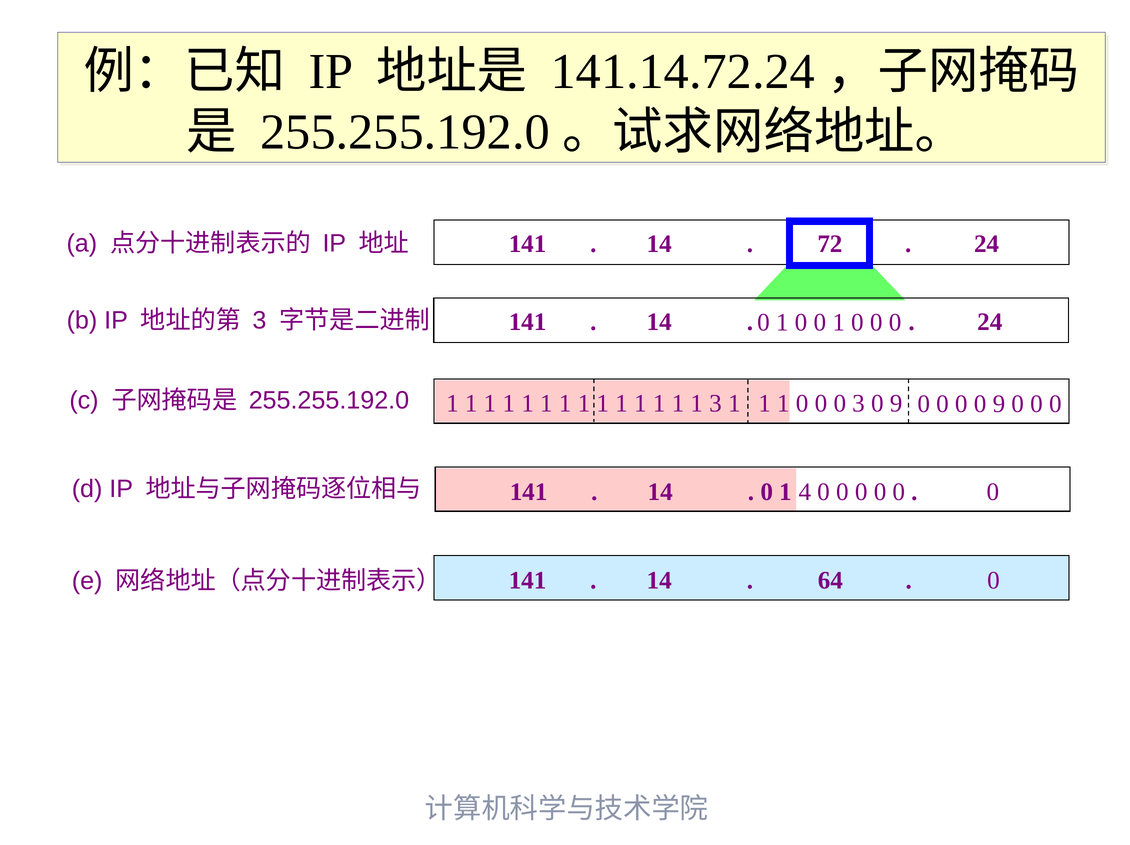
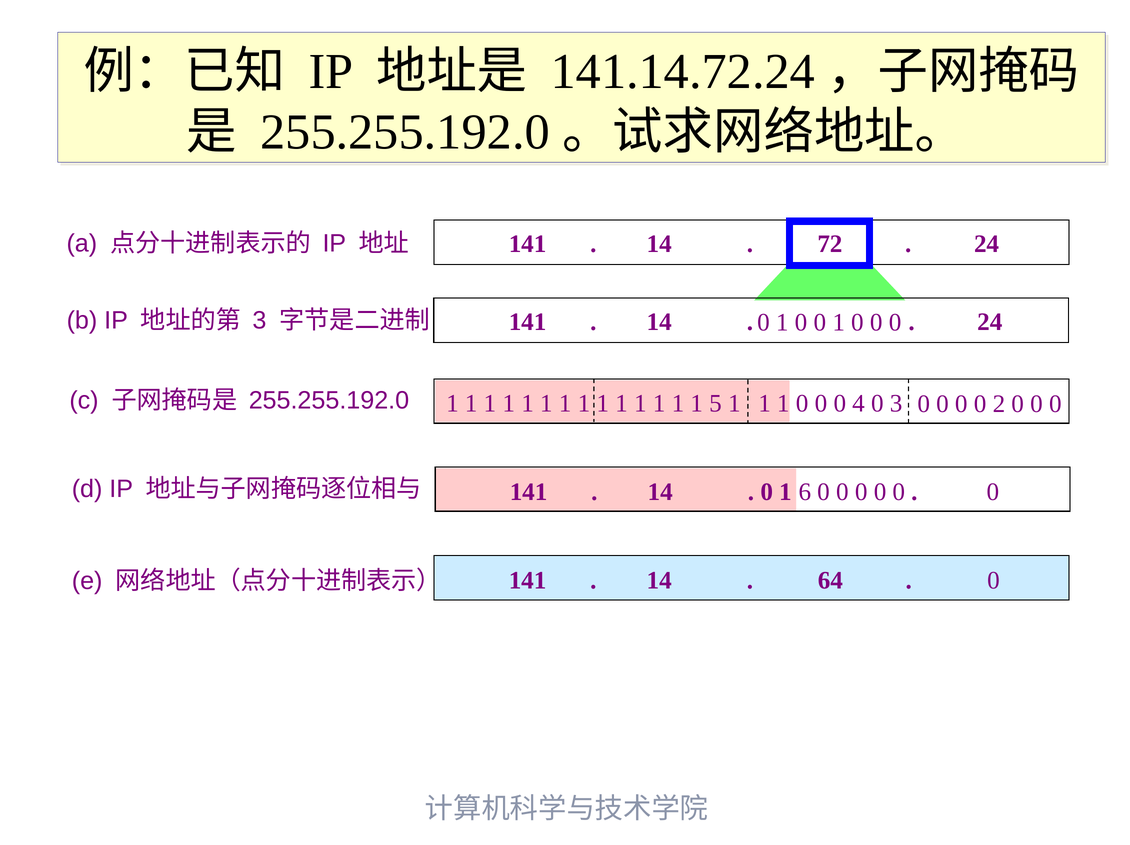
0 0 9: 9 -> 2
1 3: 3 -> 5
0 3: 3 -> 4
9 at (896, 404): 9 -> 3
4: 4 -> 6
